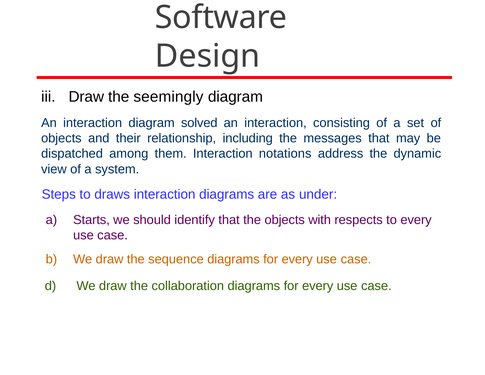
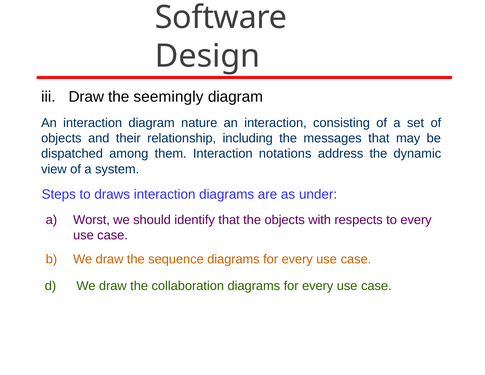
solved: solved -> nature
Starts: Starts -> Worst
